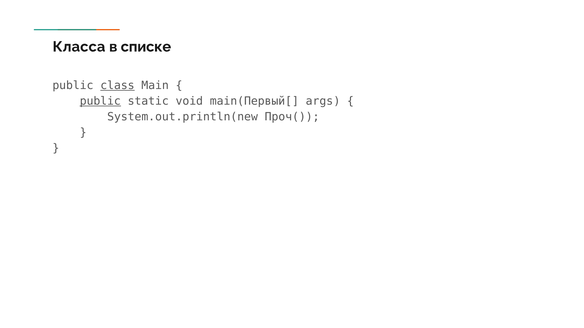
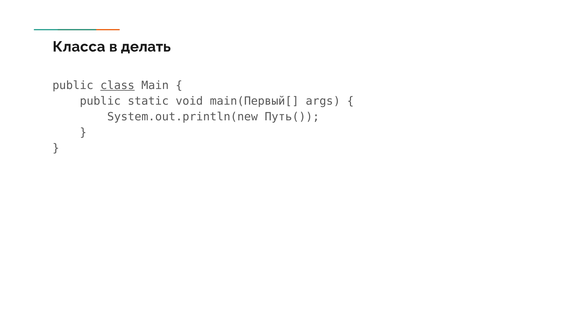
списке: списке -> делать
public at (100, 101) underline: present -> none
Проч(: Проч( -> Путь(
